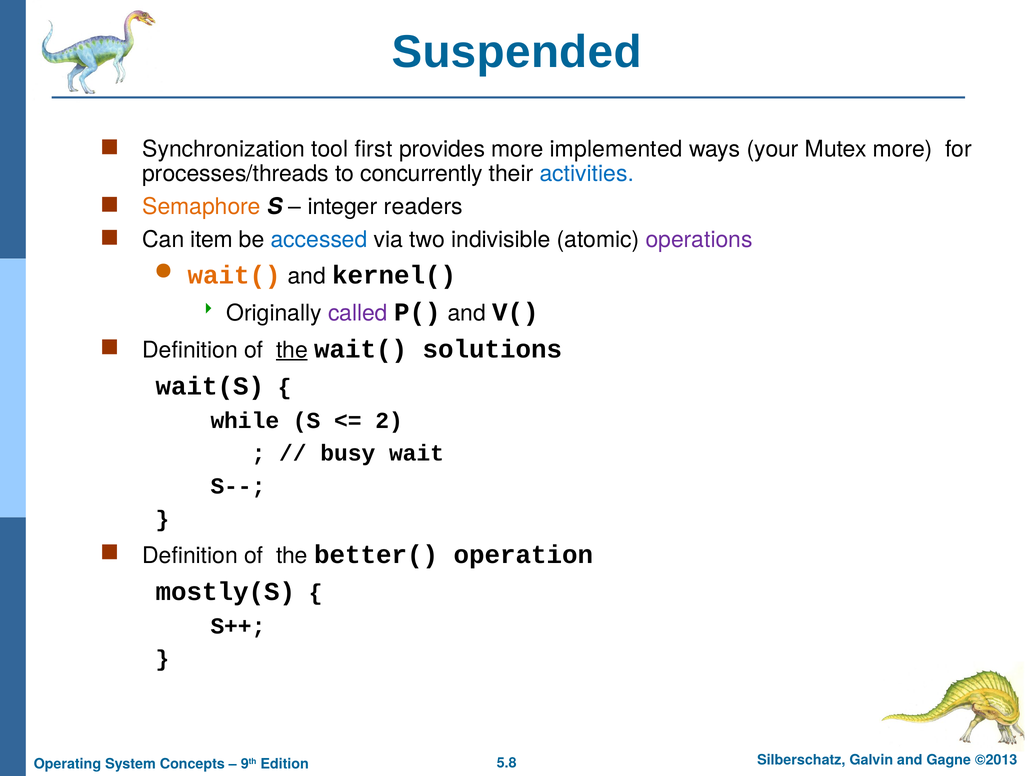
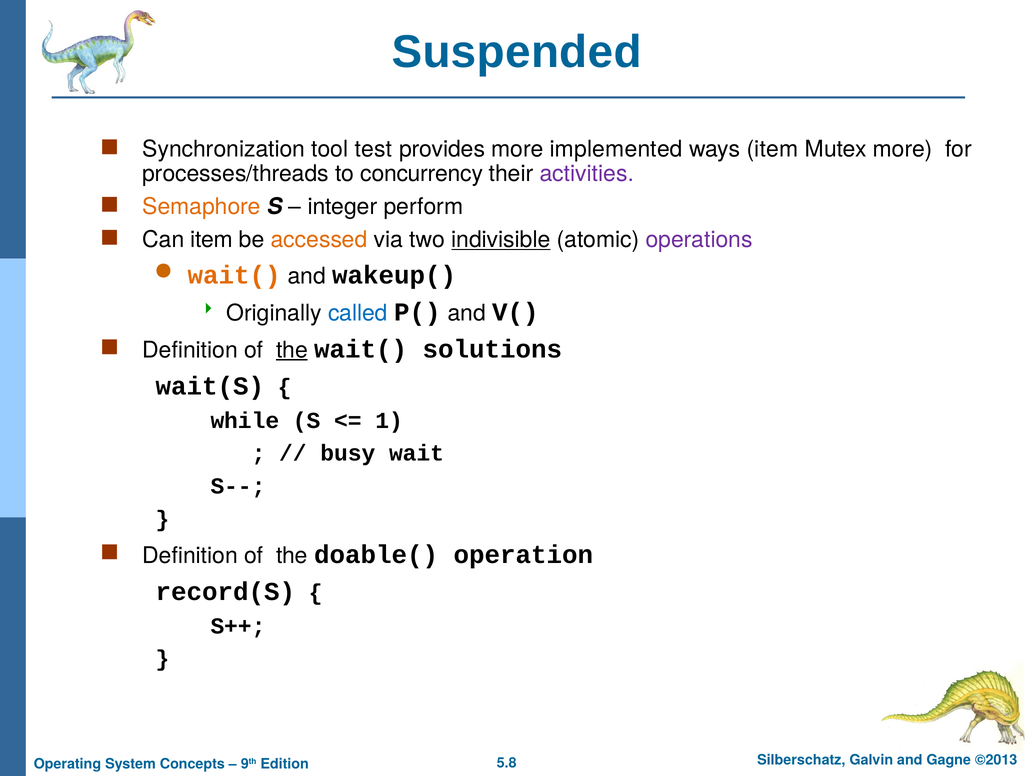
first: first -> test
ways your: your -> item
concurrently: concurrently -> concurrency
activities colour: blue -> purple
readers: readers -> perform
accessed colour: blue -> orange
indivisible underline: none -> present
kernel(: kernel( -> wakeup(
called colour: purple -> blue
2: 2 -> 1
better(: better( -> doable(
mostly(S: mostly(S -> record(S
